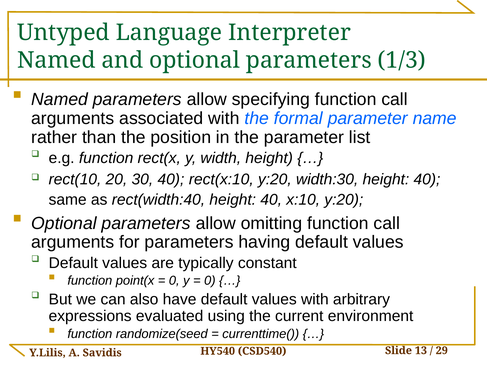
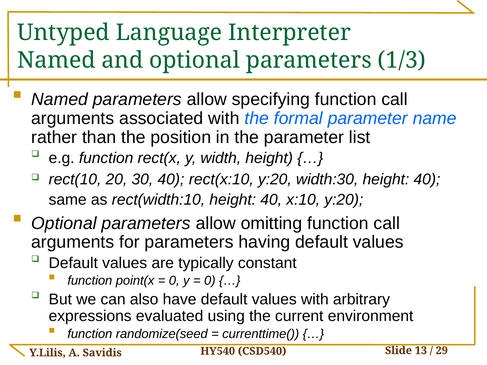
rect(width:40: rect(width:40 -> rect(width:10
